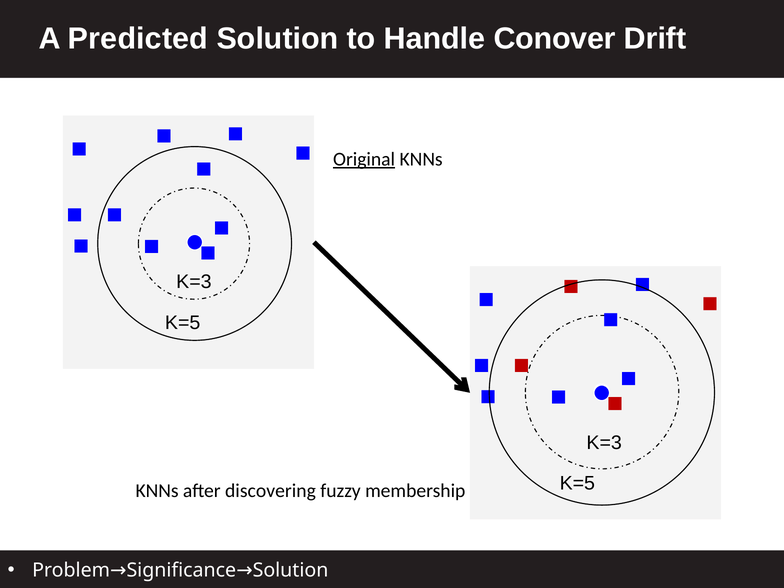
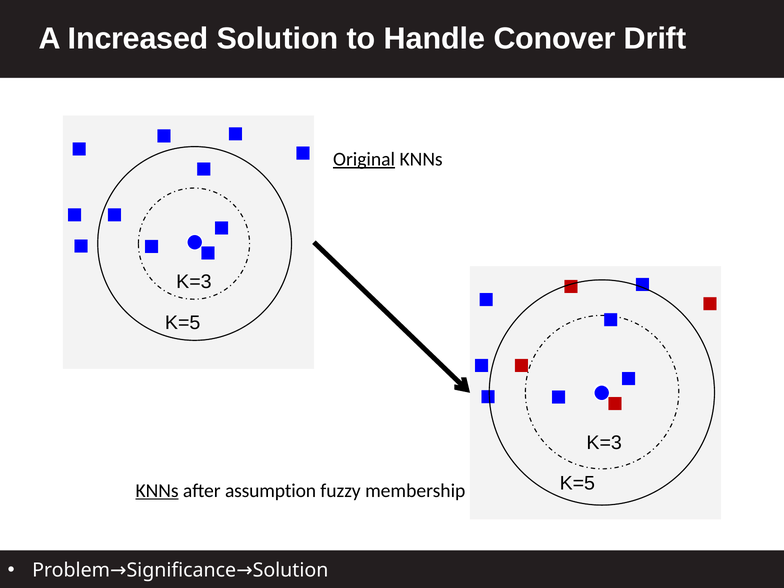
Predicted: Predicted -> Increased
KNNs at (157, 491) underline: none -> present
discovering: discovering -> assumption
